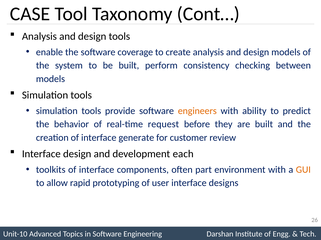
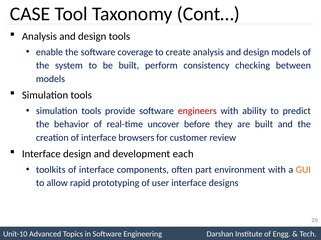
engineers colour: orange -> red
request: request -> uncover
generate: generate -> browsers
